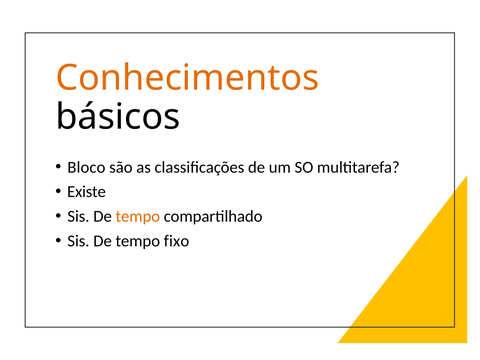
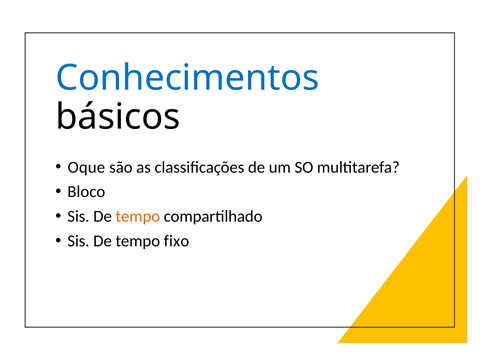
Conhecimentos colour: orange -> blue
Bloco: Bloco -> Oque
Existe: Existe -> Bloco
